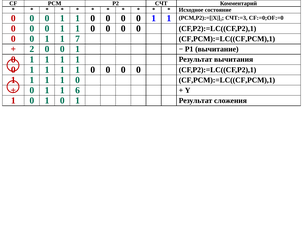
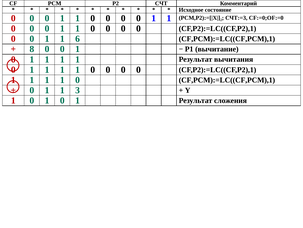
7: 7 -> 6
2 at (32, 49): 2 -> 8
6: 6 -> 3
